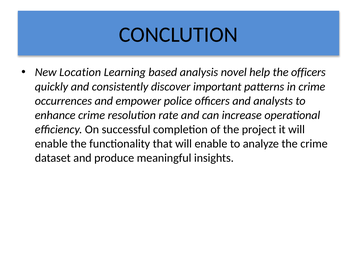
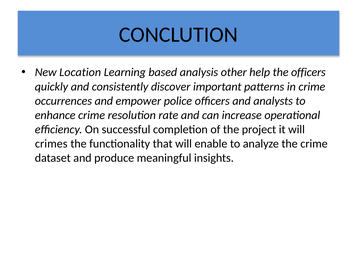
novel: novel -> other
enable at (51, 144): enable -> crimes
